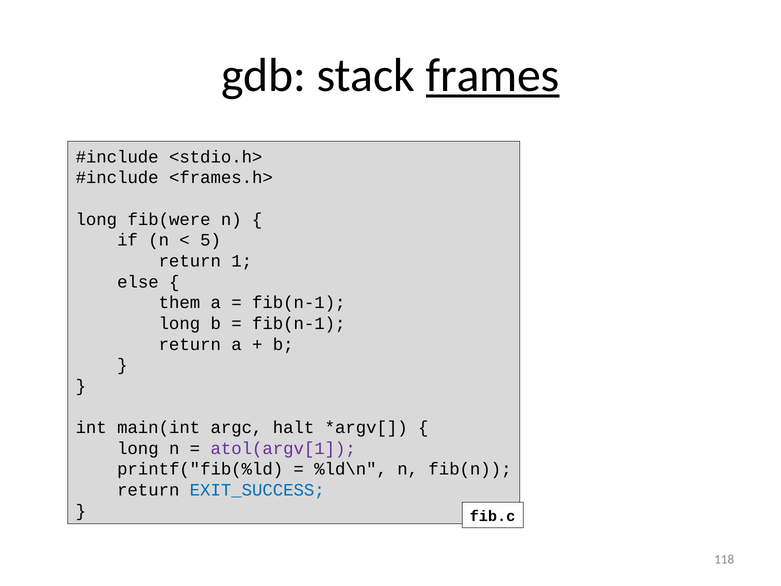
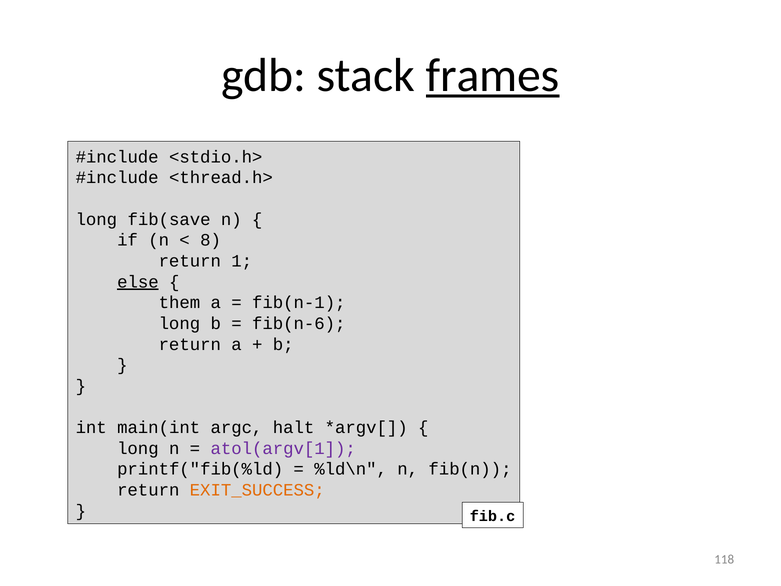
<frames.h>: <frames.h> -> <thread.h>
fib(were: fib(were -> fib(save
5: 5 -> 8
else underline: none -> present
fib(n-1 at (299, 323): fib(n-1 -> fib(n-6
EXIT_SUCCESS colour: blue -> orange
